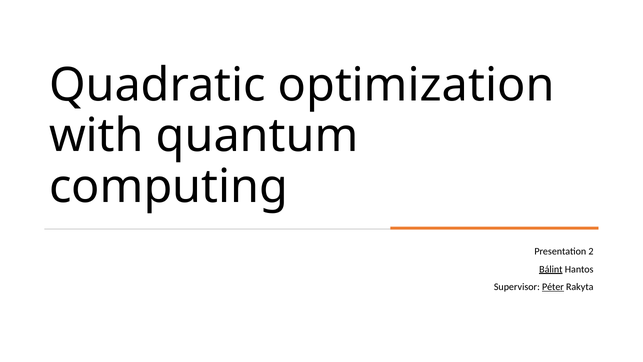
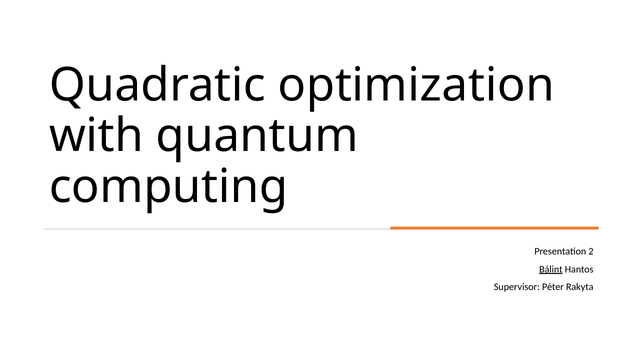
Péter underline: present -> none
